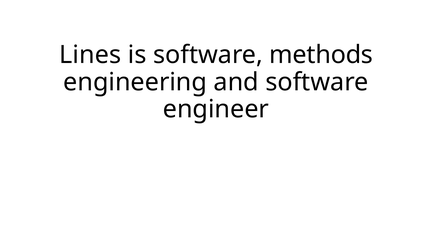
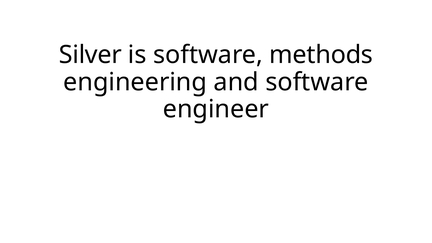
Lines: Lines -> Silver
